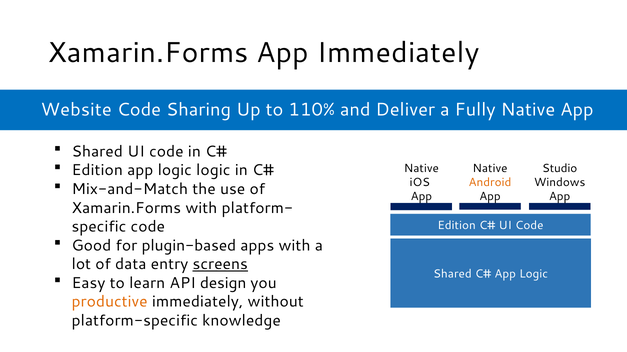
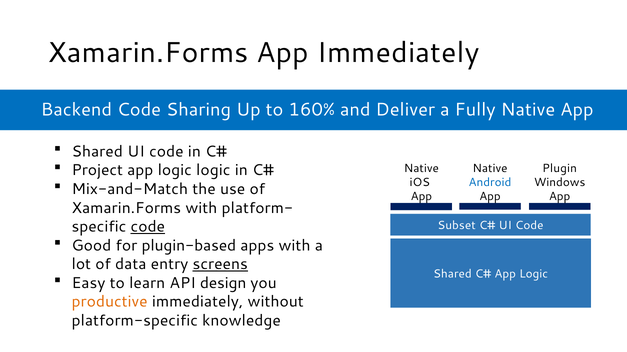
Website: Website -> Backend
110%: 110% -> 160%
Edition at (97, 171): Edition -> Project
Studio: Studio -> Plugin
Android colour: orange -> blue
code at (148, 227) underline: none -> present
Edition at (457, 226): Edition -> Subset
